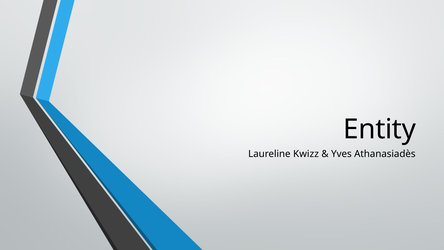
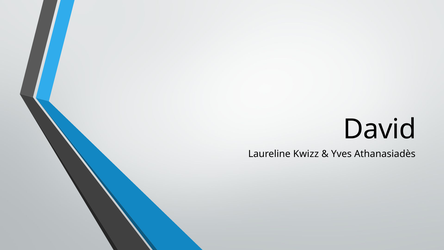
Entity: Entity -> David
